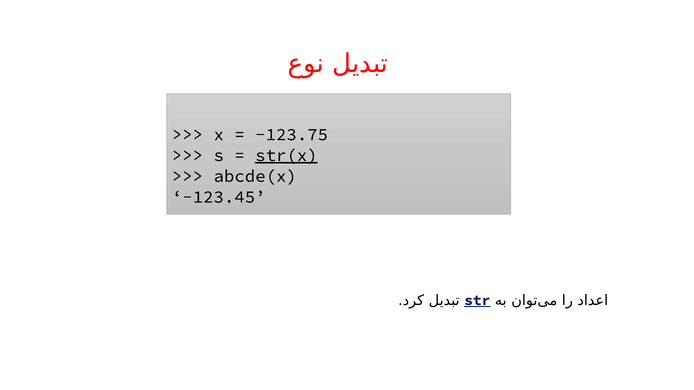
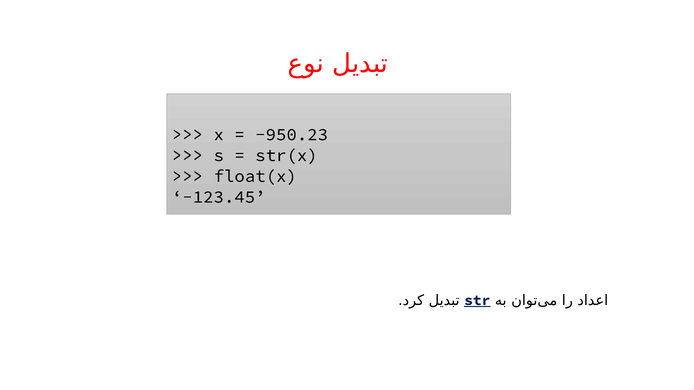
-123.75: -123.75 -> -950.23
str(x underline: present -> none
abcde(x: abcde(x -> float(x
